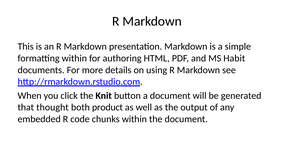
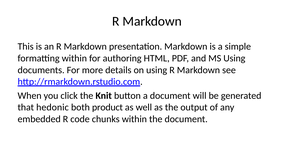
MS Habit: Habit -> Using
thought: thought -> hedonic
